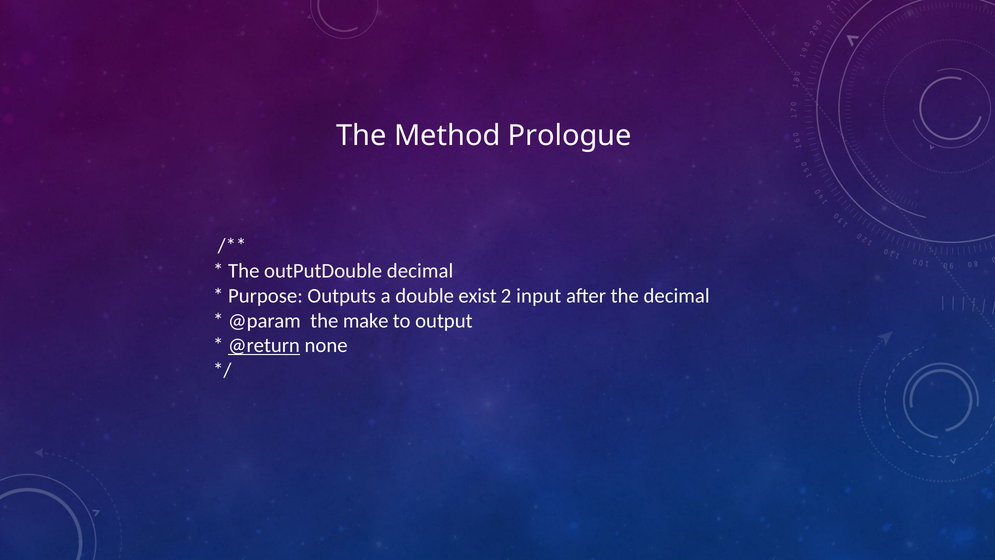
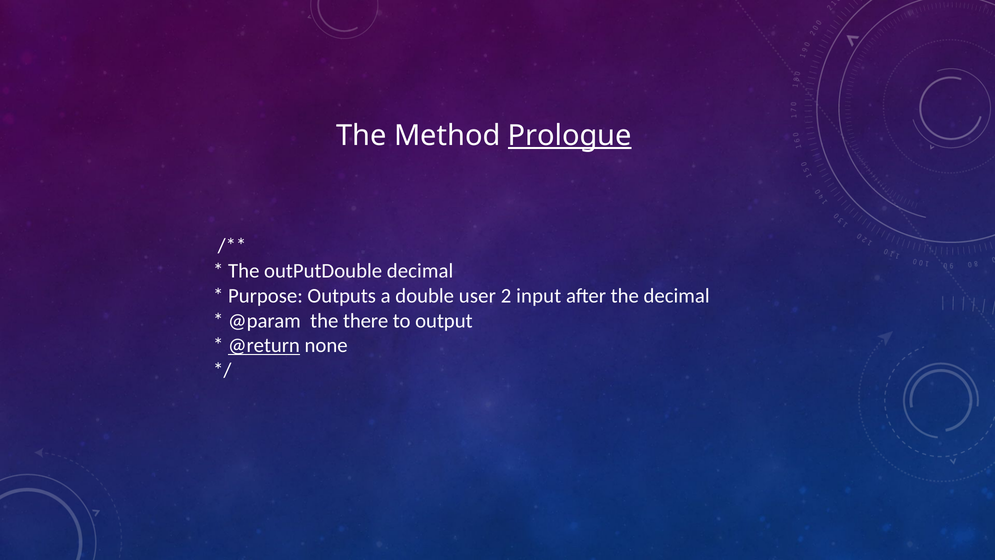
Prologue underline: none -> present
exist: exist -> user
make: make -> there
